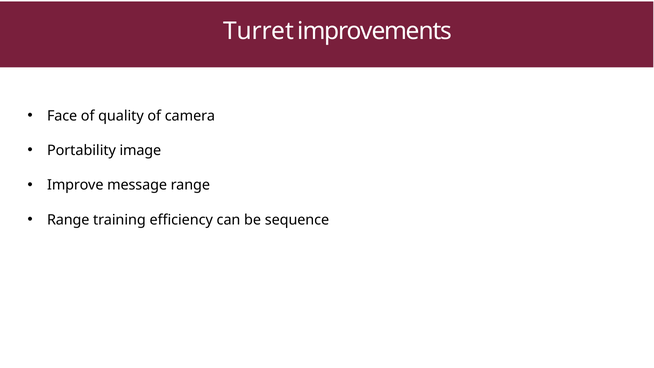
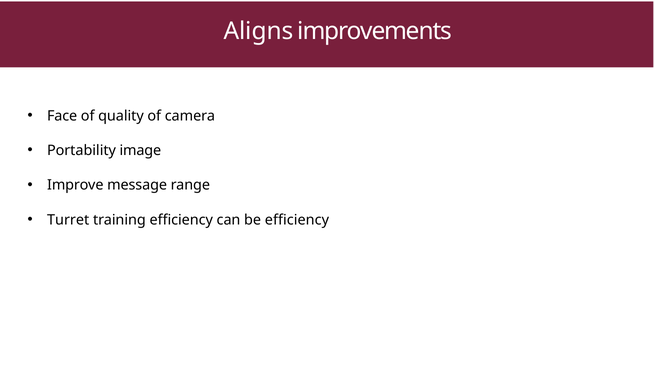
Turret: Turret -> Aligns
Range at (68, 220): Range -> Turret
be sequence: sequence -> efficiency
